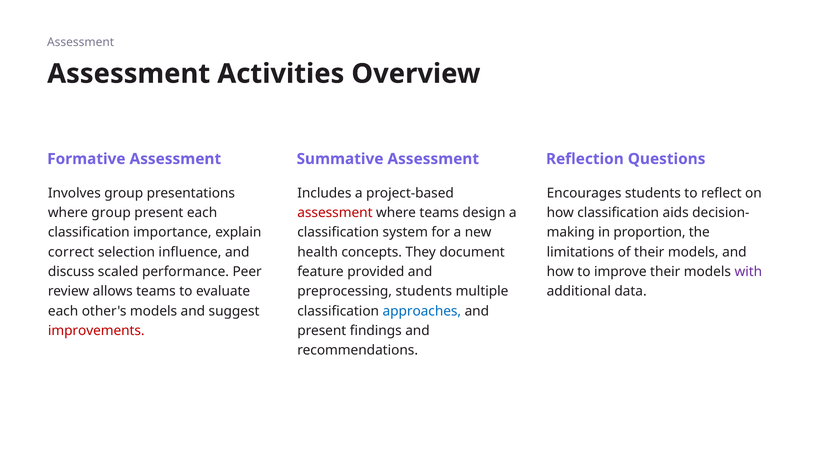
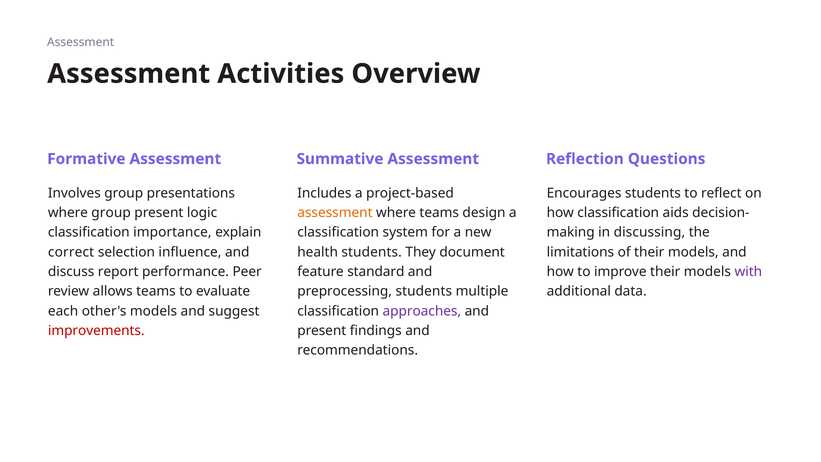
present each: each -> logic
assessment at (335, 213) colour: red -> orange
proportion: proportion -> discussing
health concepts: concepts -> students
scaled: scaled -> report
provided: provided -> standard
approaches colour: blue -> purple
